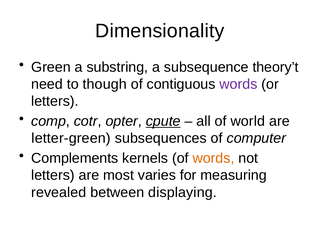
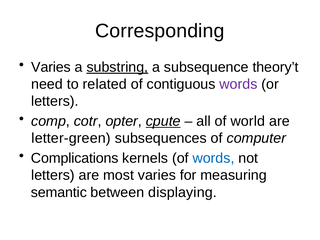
Dimensionality: Dimensionality -> Corresponding
Green at (51, 67): Green -> Varies
substring underline: none -> present
though: though -> related
Complements: Complements -> Complications
words at (213, 158) colour: orange -> blue
revealed: revealed -> semantic
